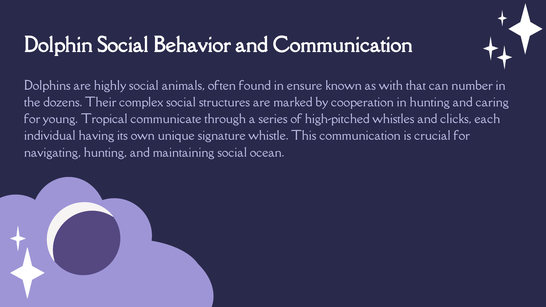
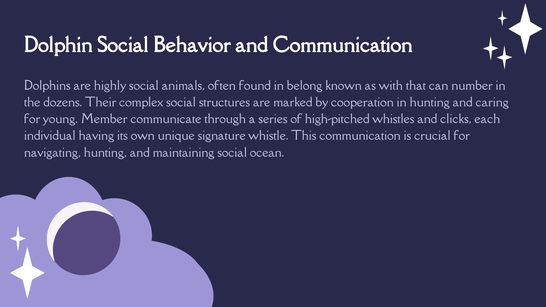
ensure: ensure -> belong
Tropical: Tropical -> Member
